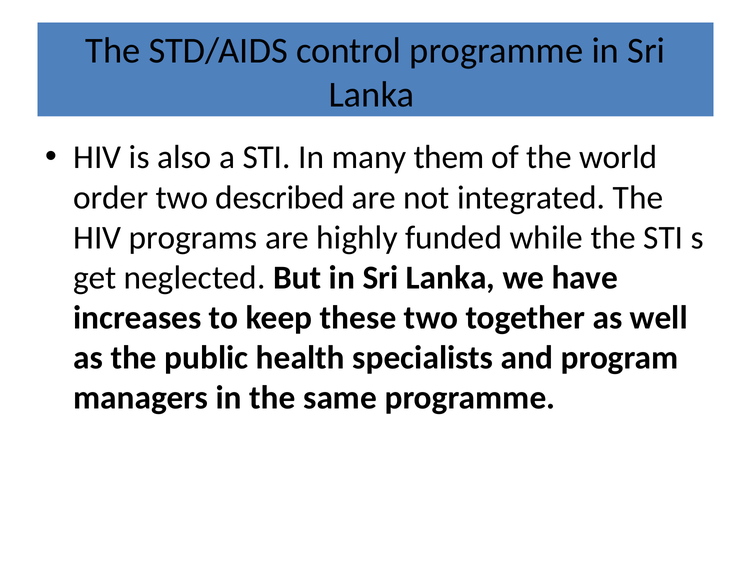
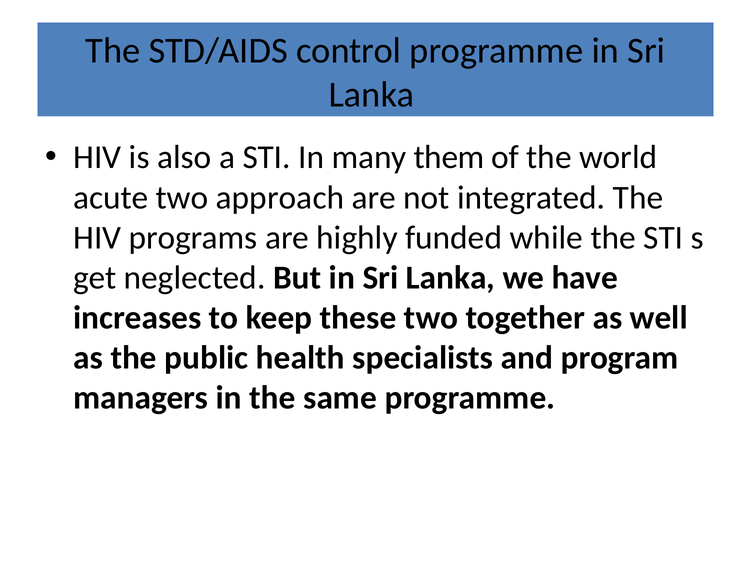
order: order -> acute
described: described -> approach
